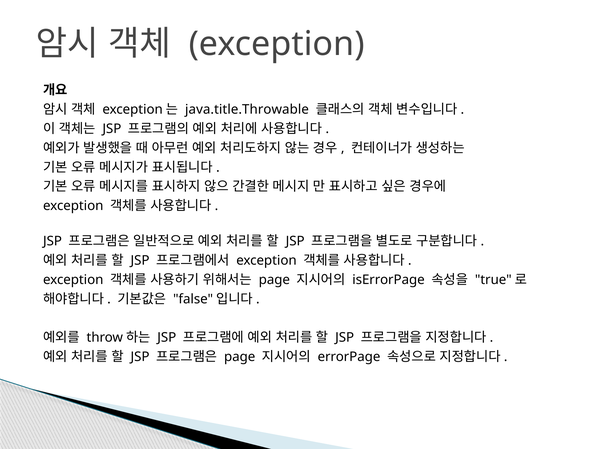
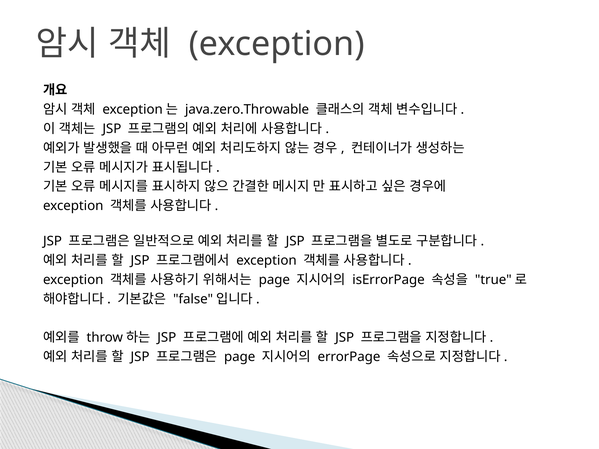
java.title.Throwable: java.title.Throwable -> java.zero.Throwable
